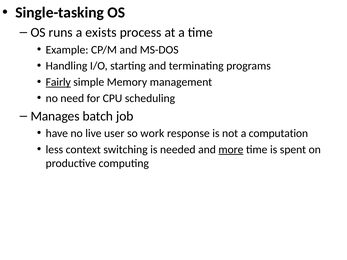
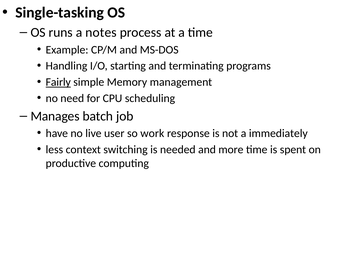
exists: exists -> notes
computation: computation -> immediately
more underline: present -> none
